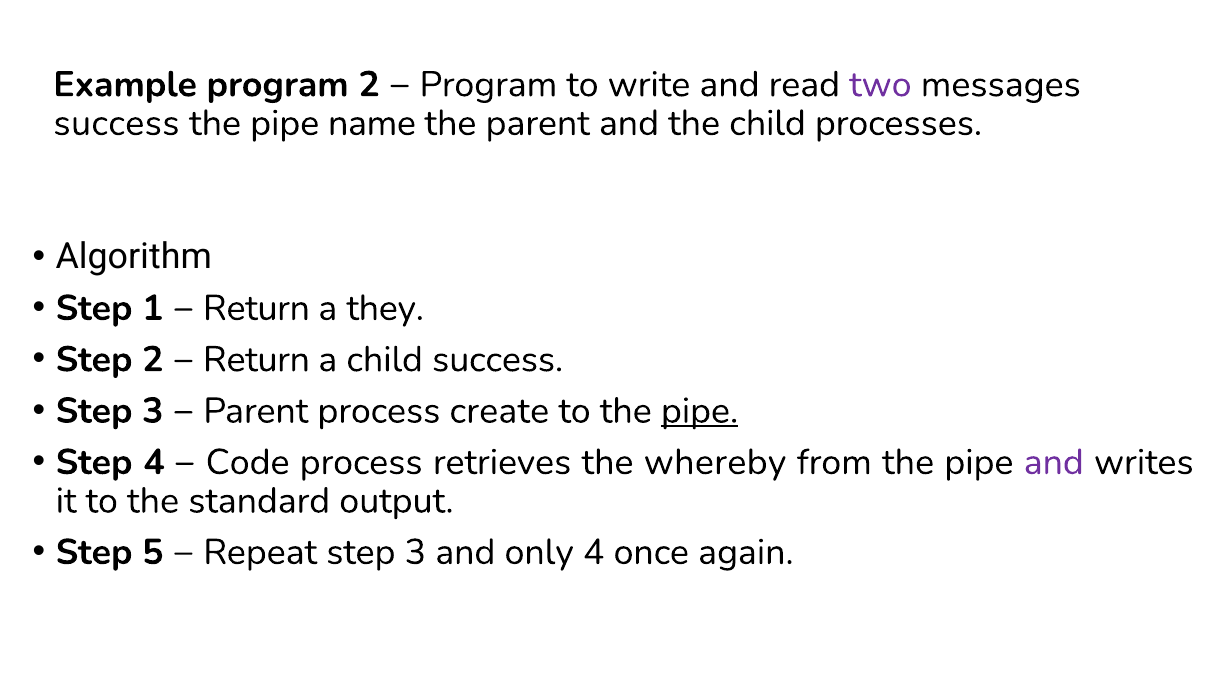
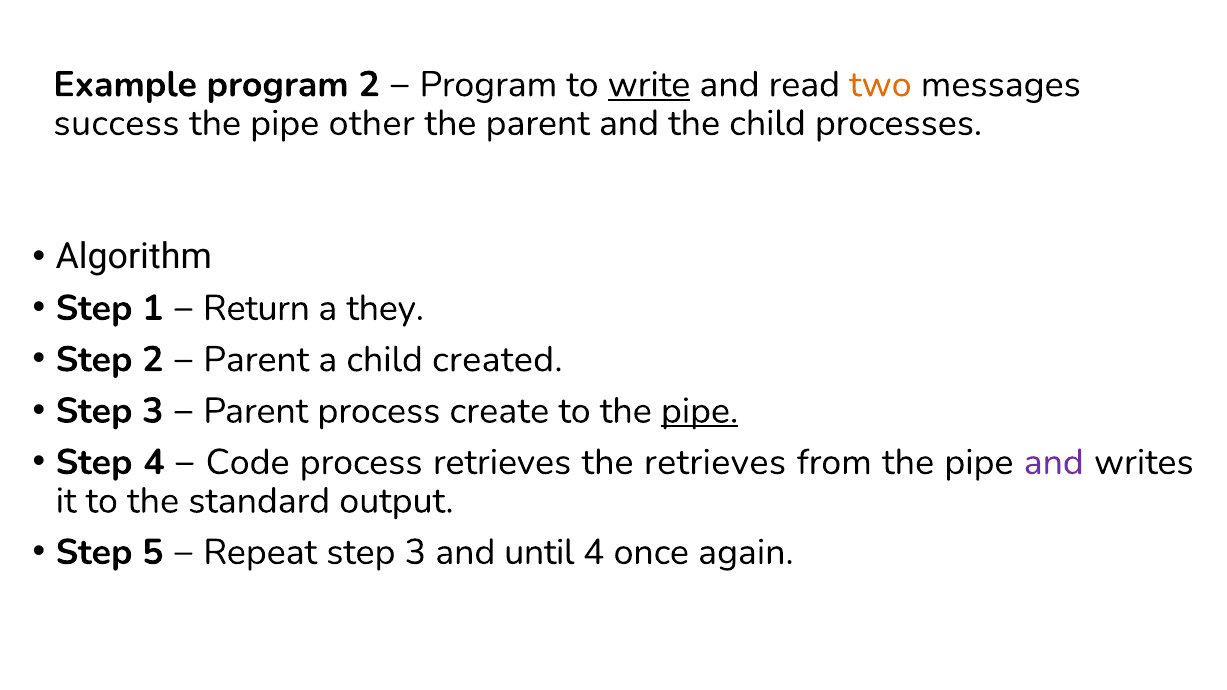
write underline: none -> present
two colour: purple -> orange
name: name -> other
Return at (256, 360): Return -> Parent
child success: success -> created
the whereby: whereby -> retrieves
only: only -> until
